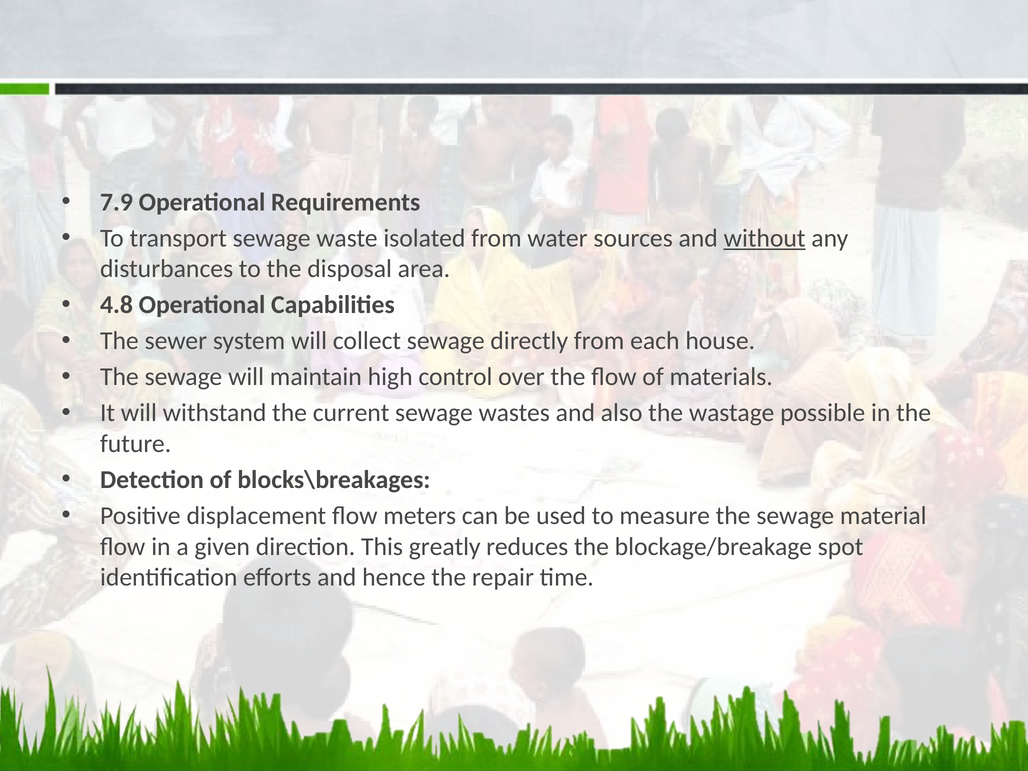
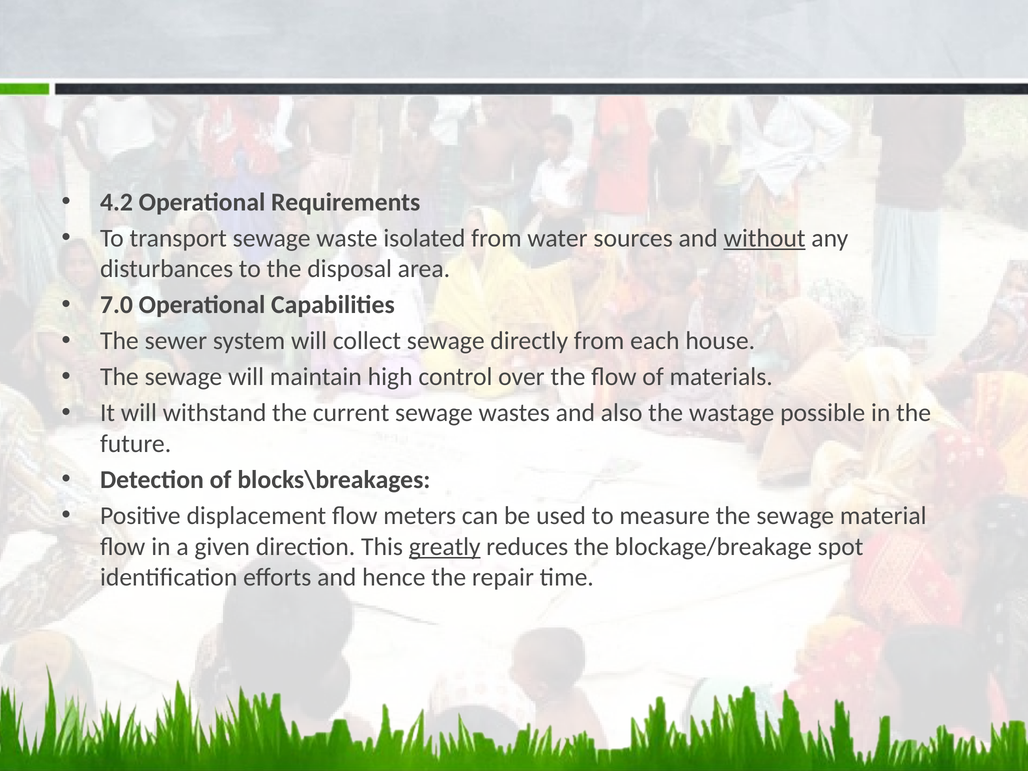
7.9: 7.9 -> 4.2
4.8: 4.8 -> 7.0
greatly underline: none -> present
